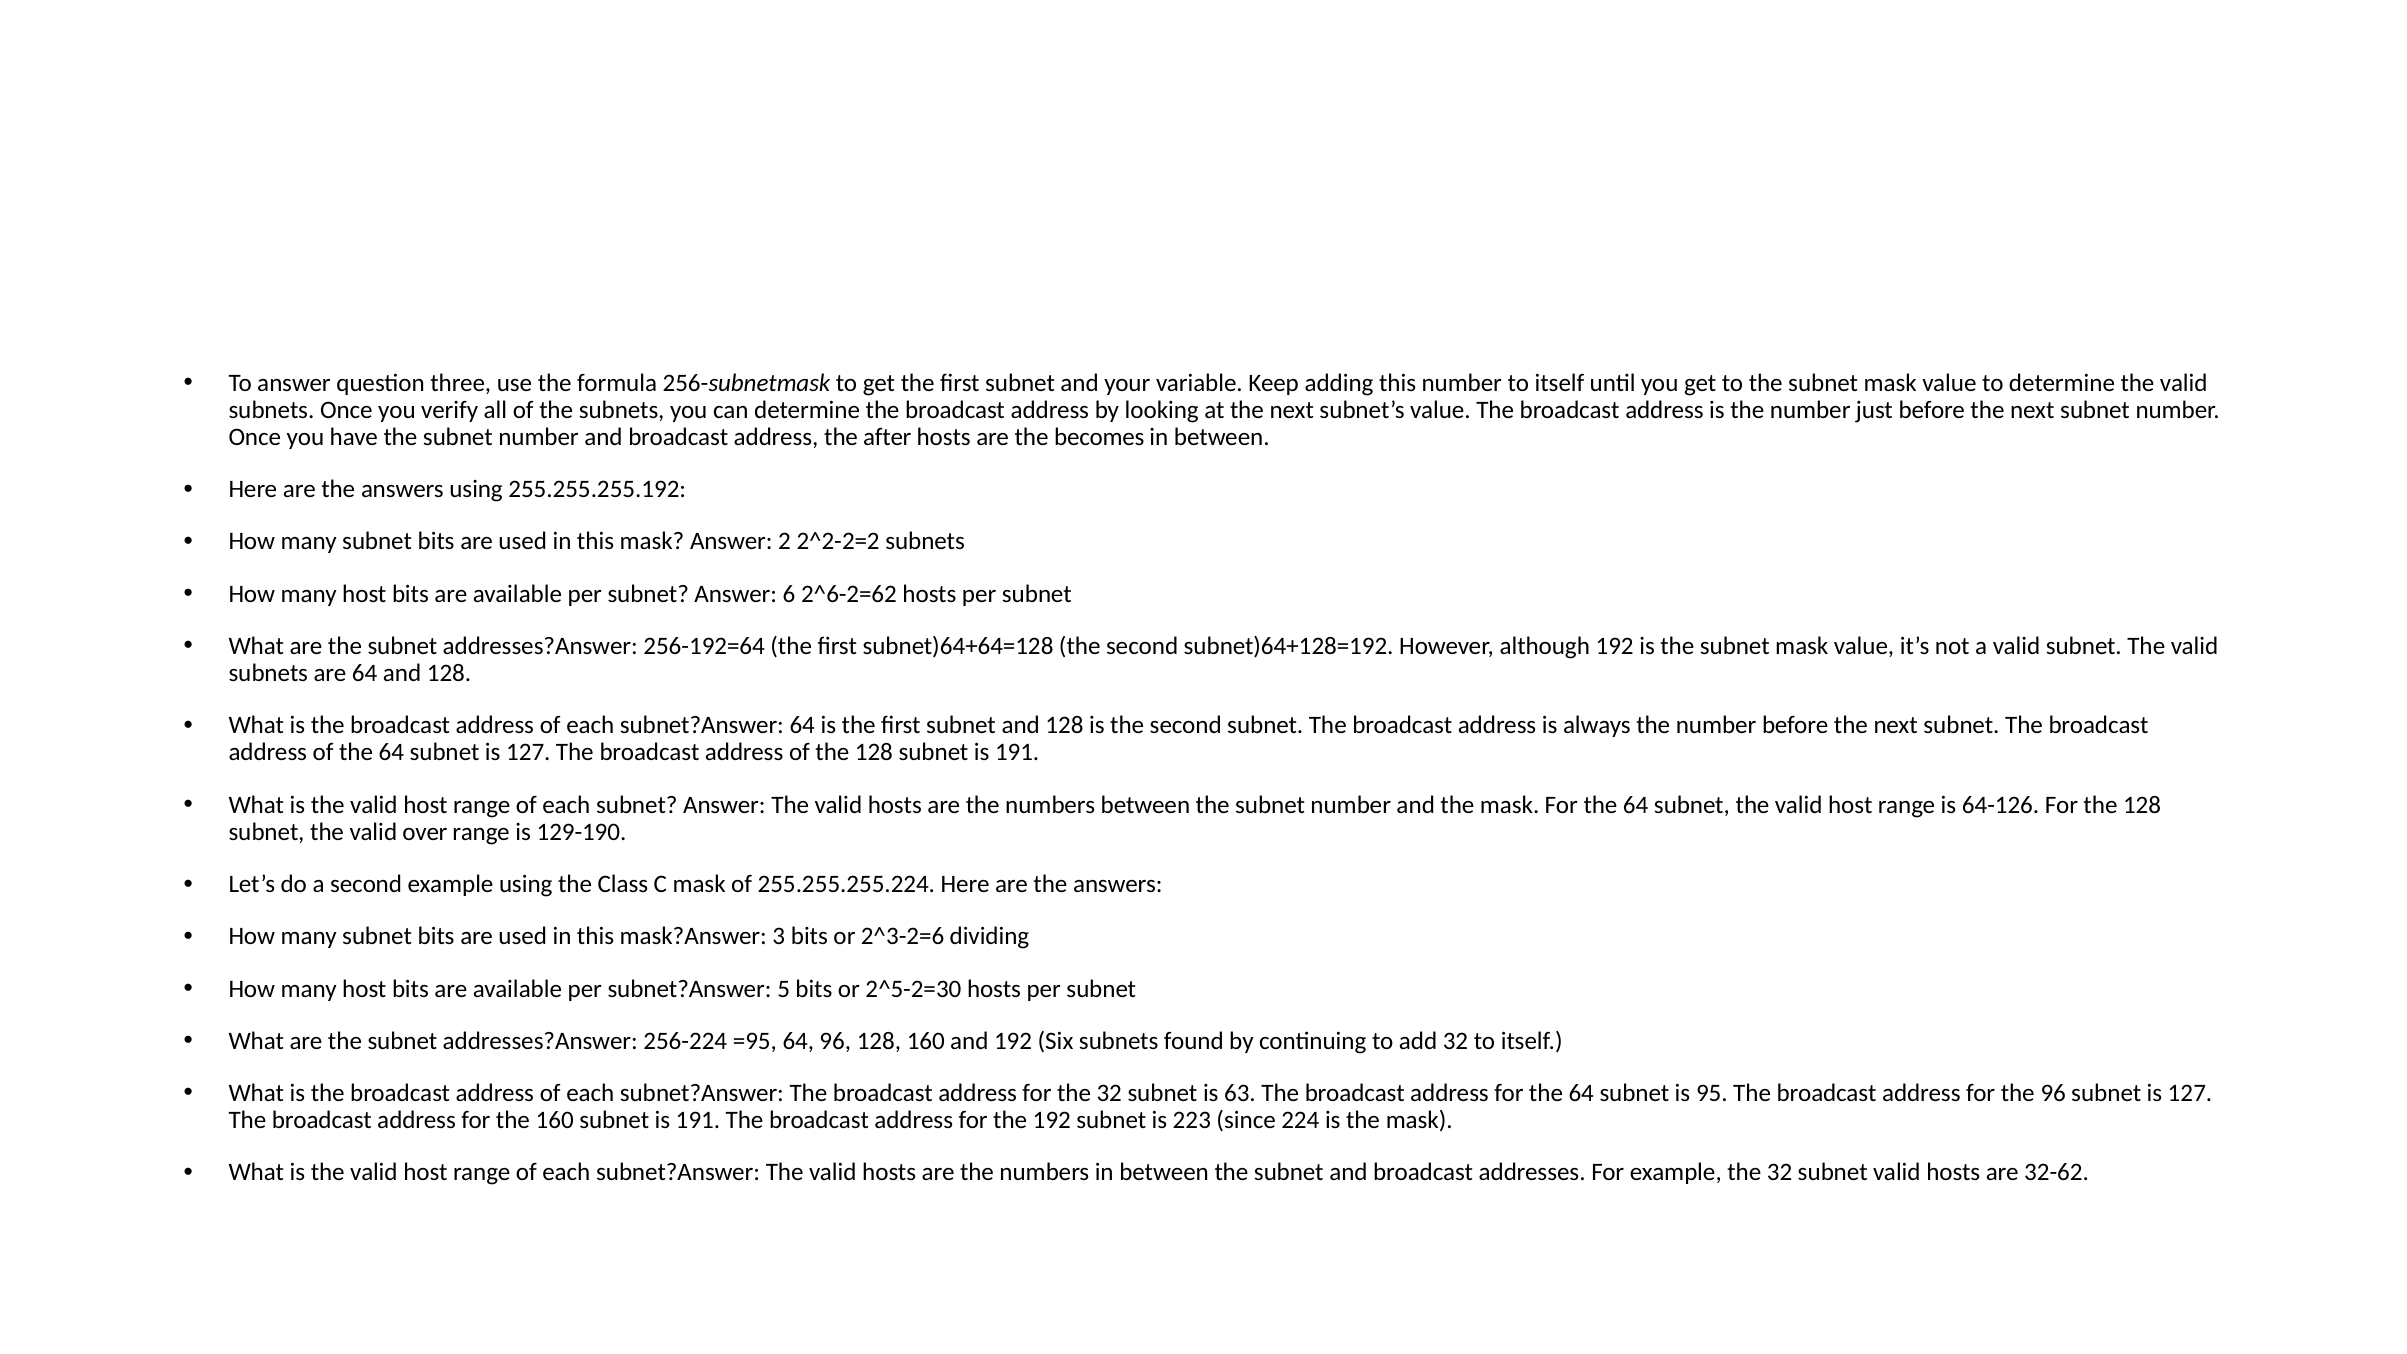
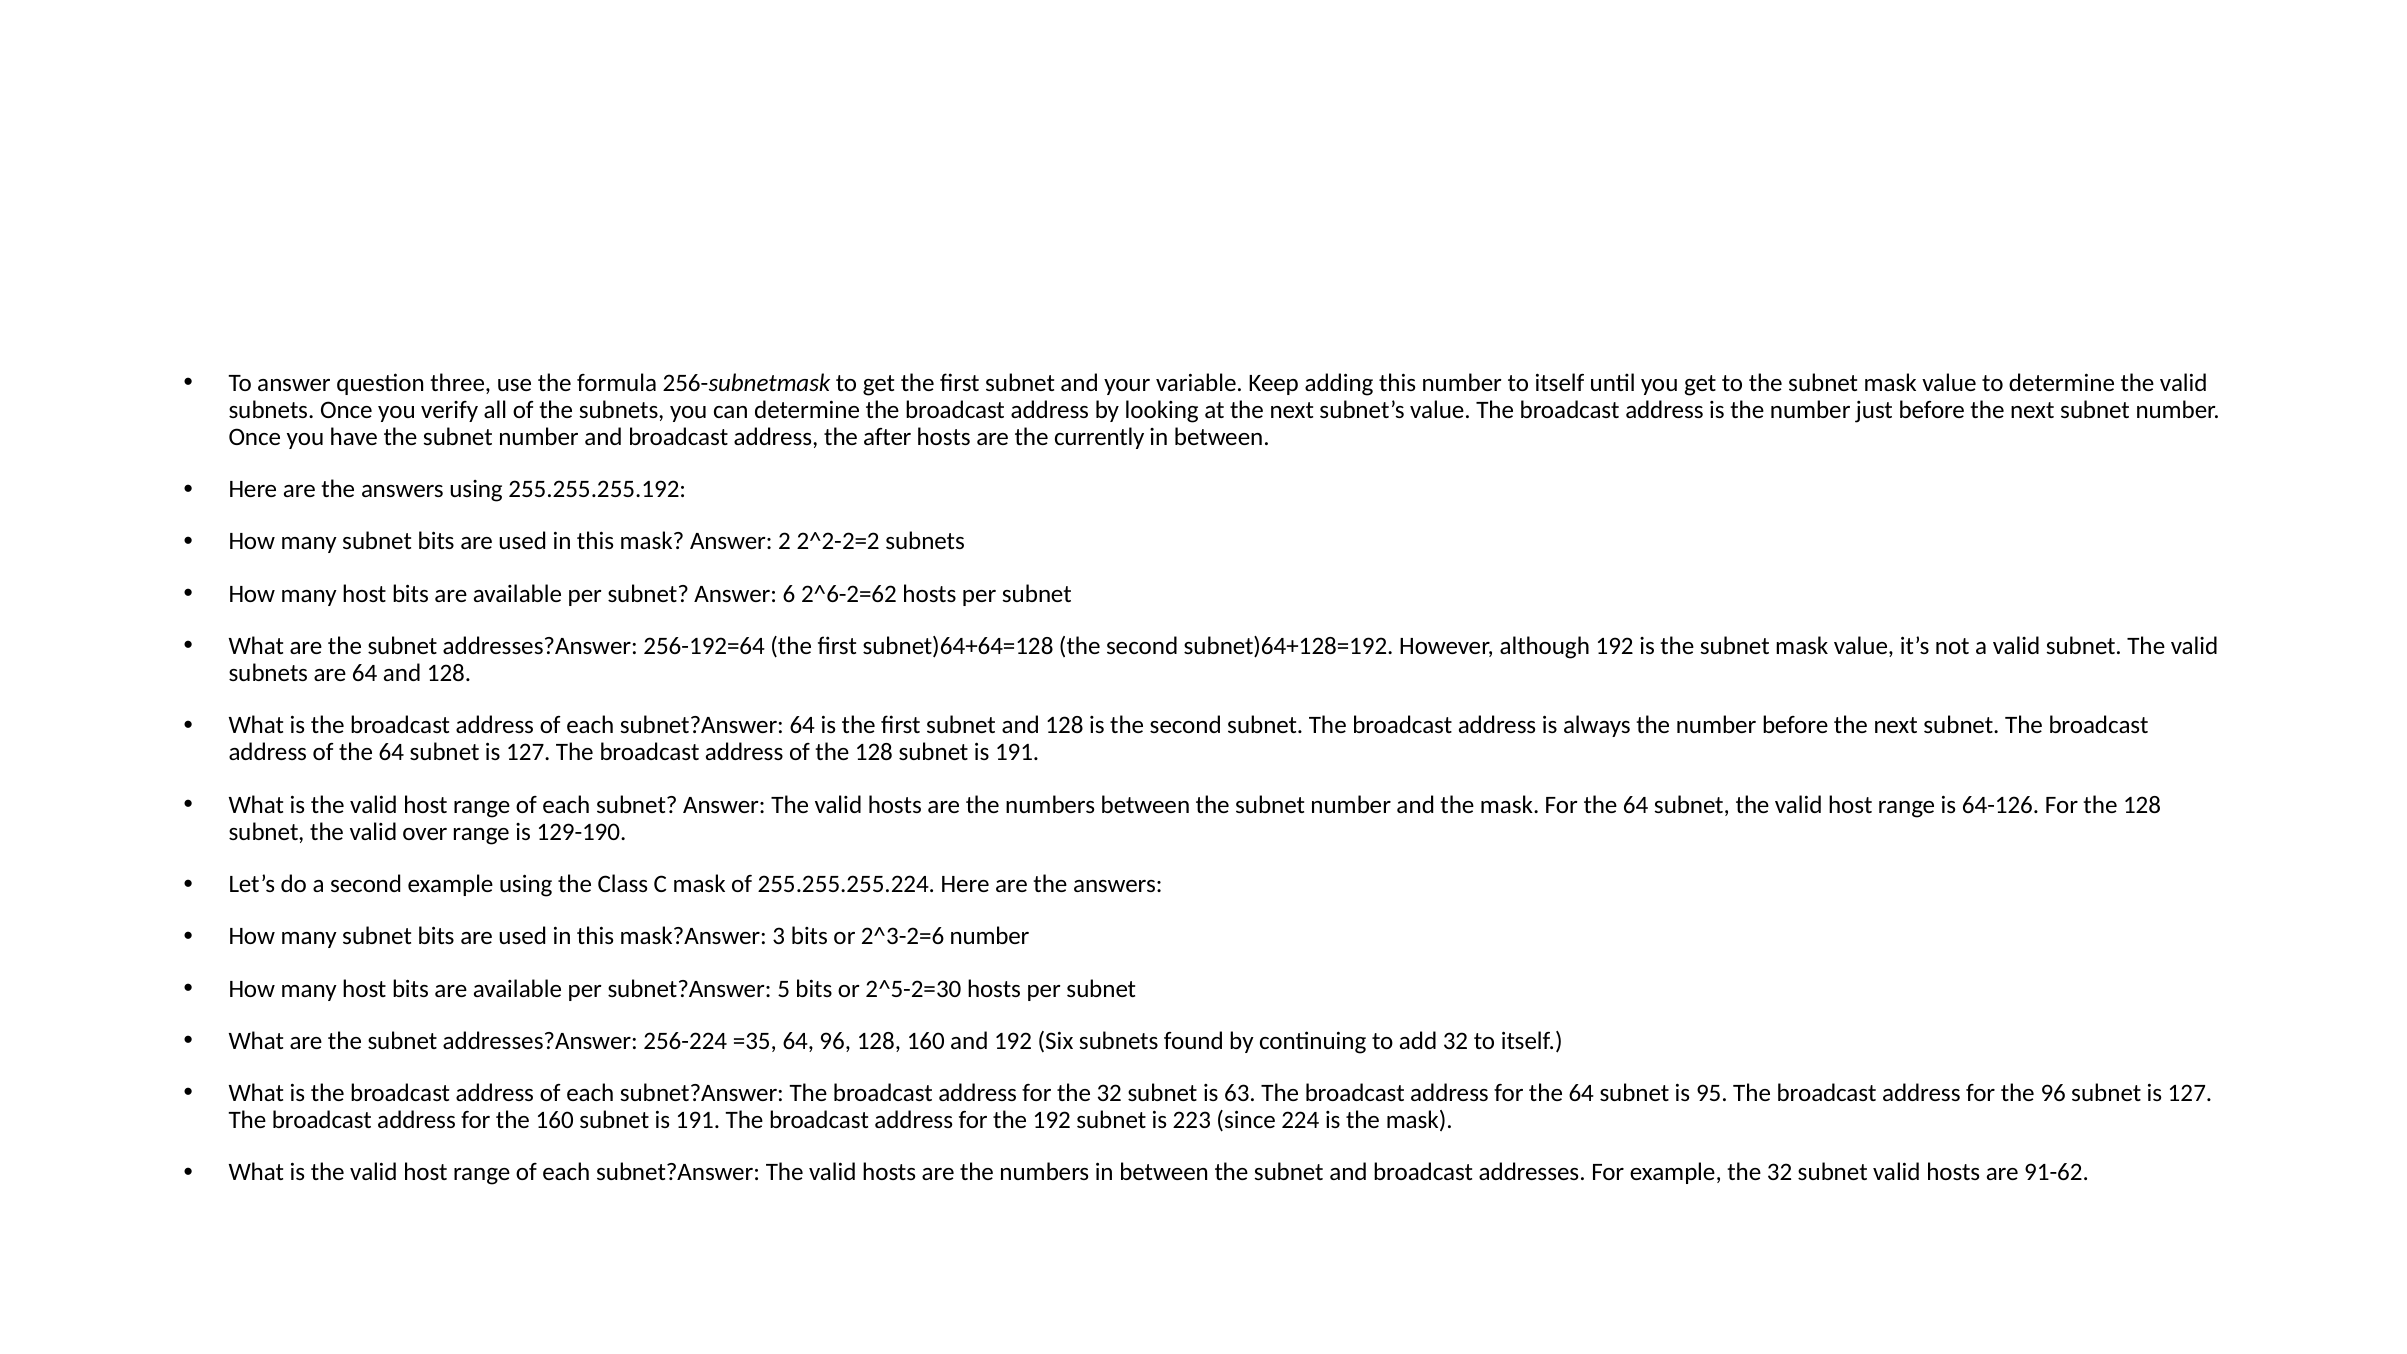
becomes: becomes -> currently
2^3-2=6 dividing: dividing -> number
=95: =95 -> =35
32-62: 32-62 -> 91-62
